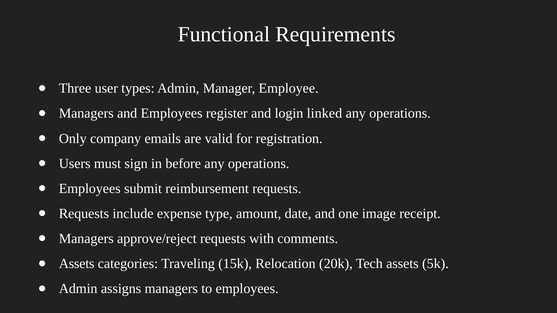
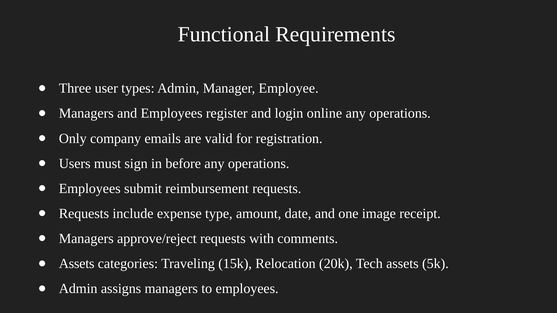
linked: linked -> online
